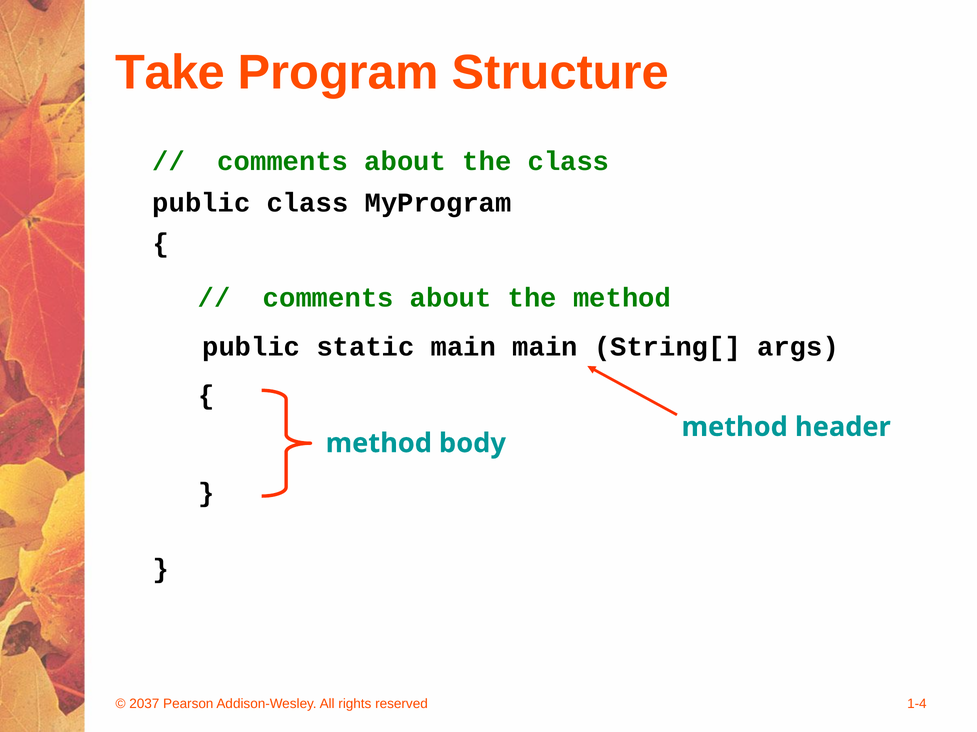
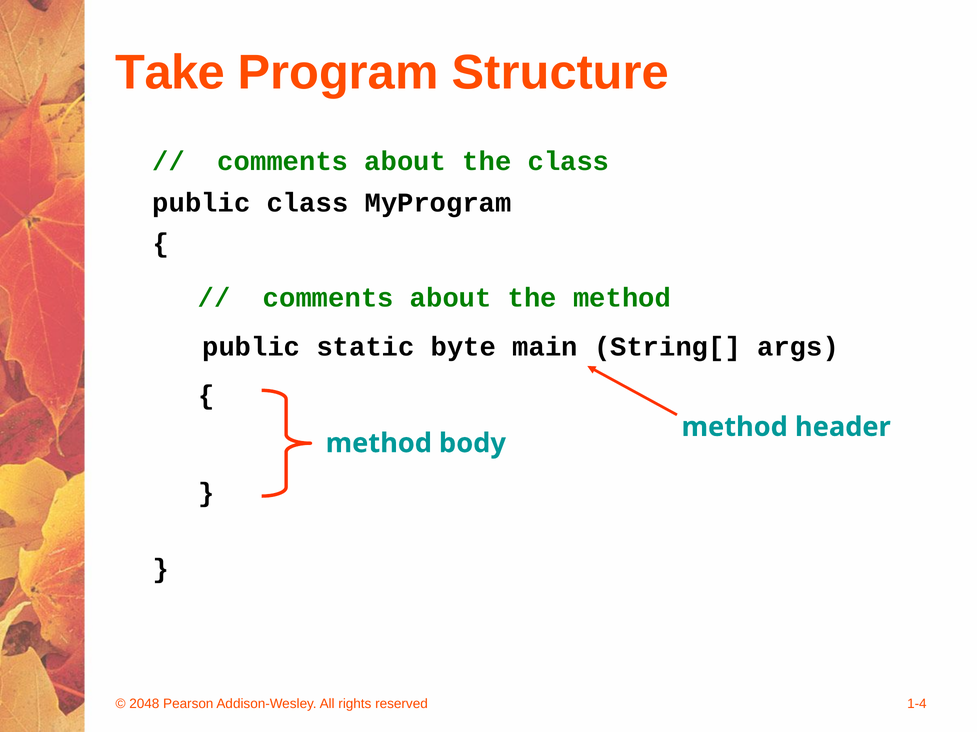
static main: main -> byte
2037: 2037 -> 2048
